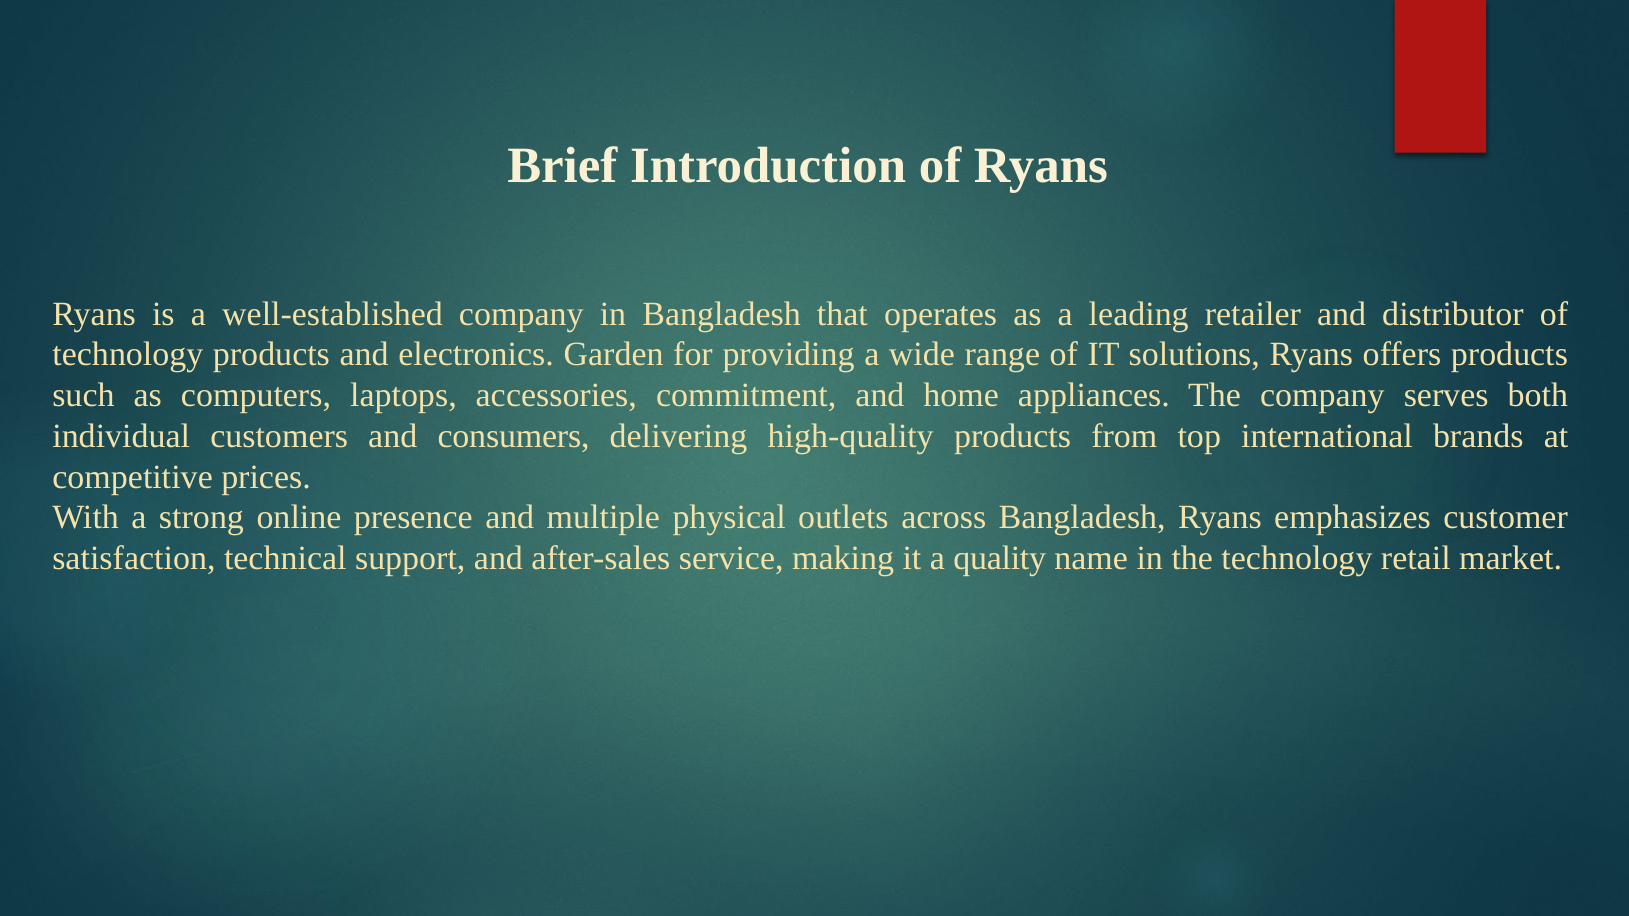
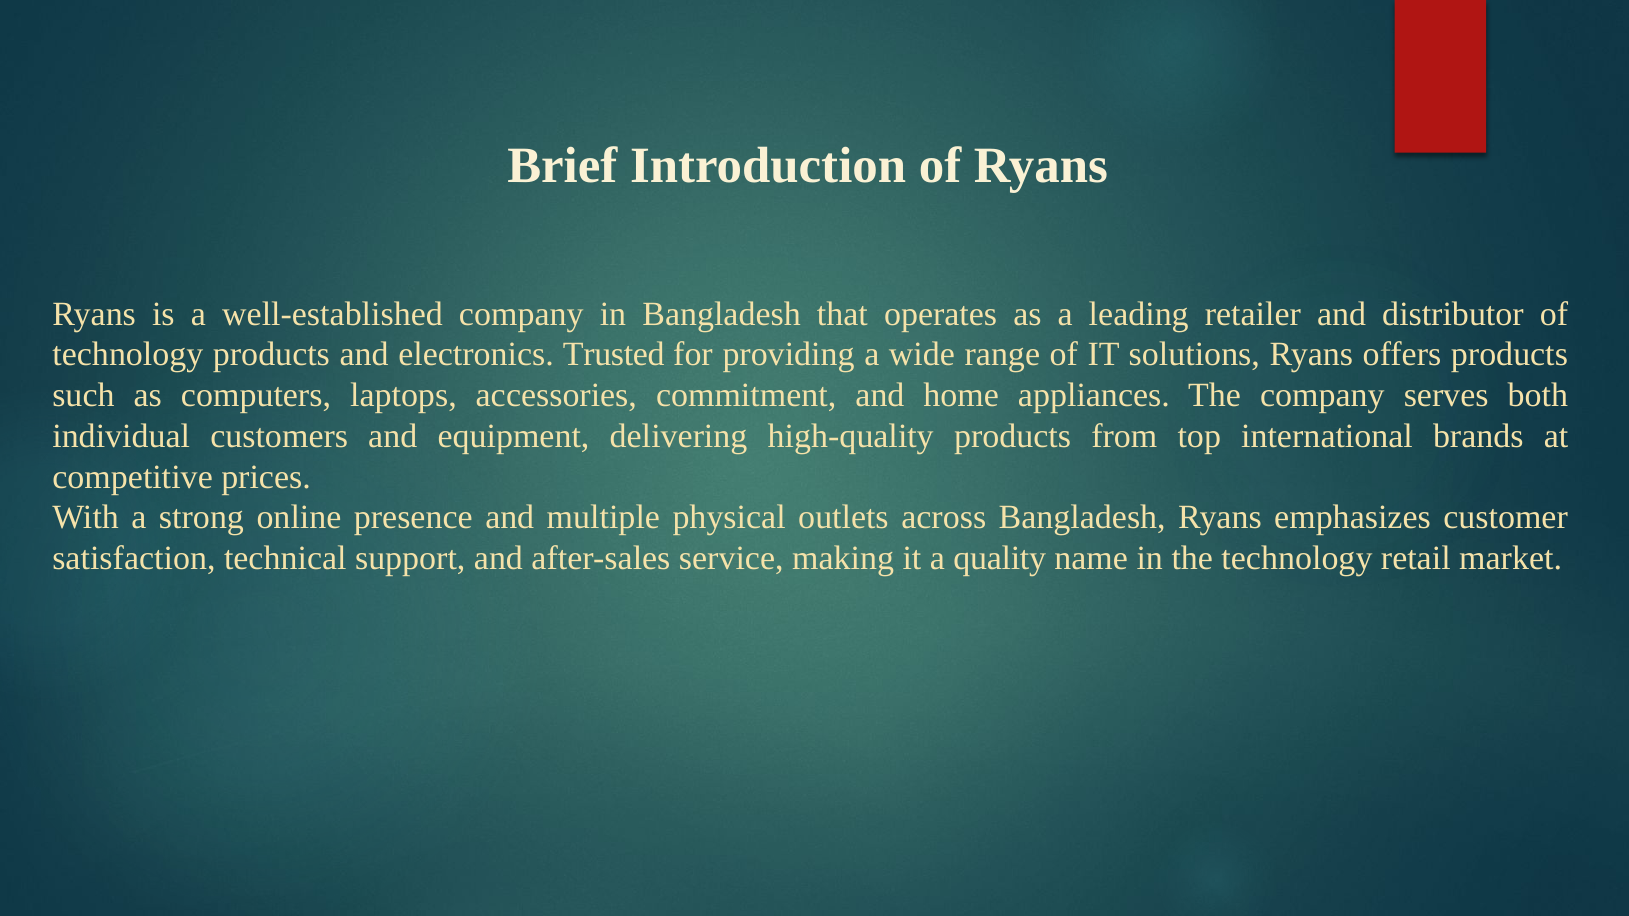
Garden: Garden -> Trusted
consumers: consumers -> equipment
